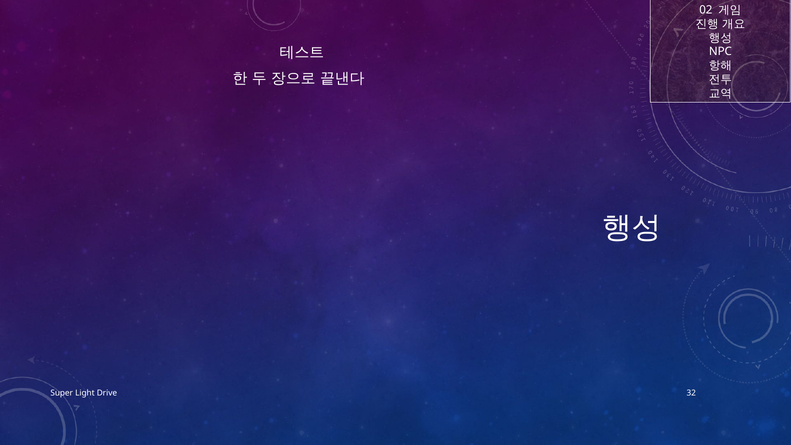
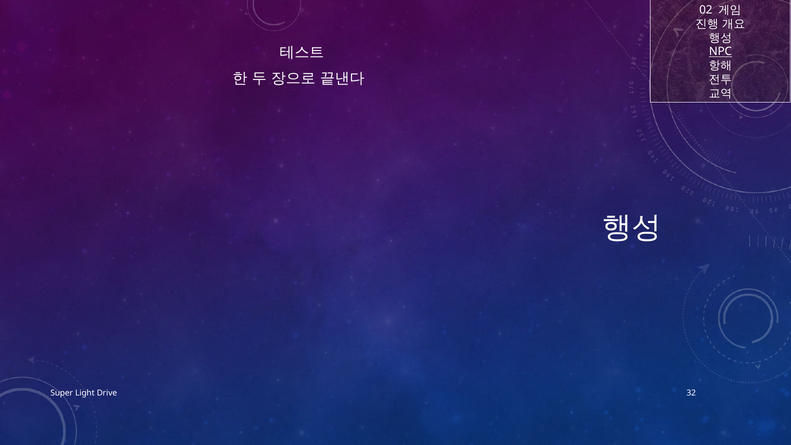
NPC underline: none -> present
